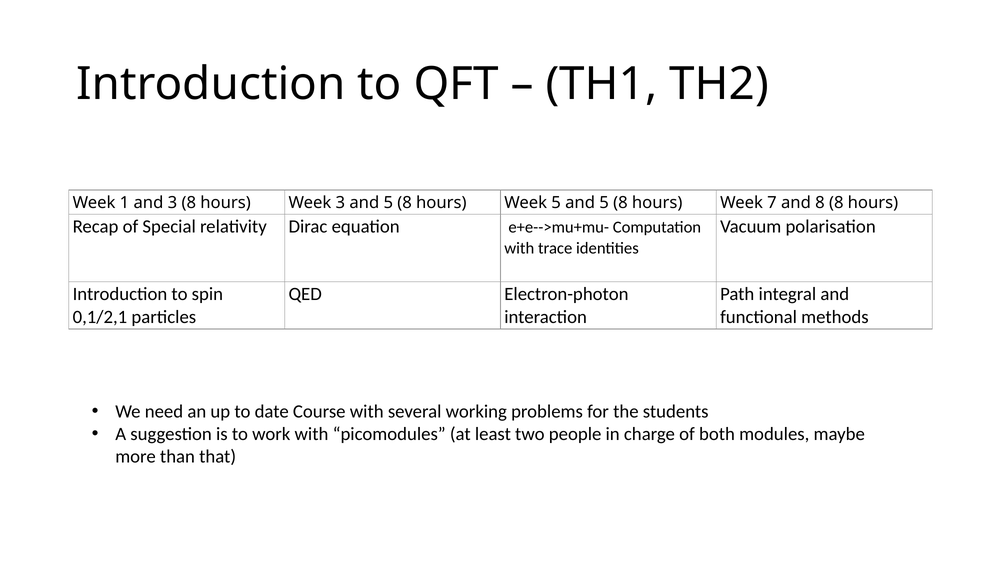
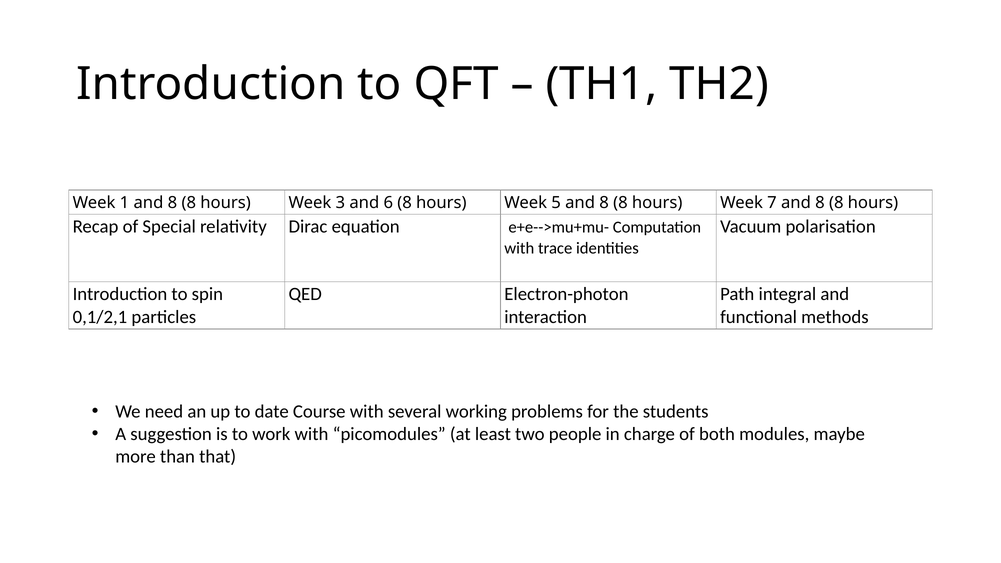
1 and 3: 3 -> 8
3 and 5: 5 -> 6
5 and 5: 5 -> 8
